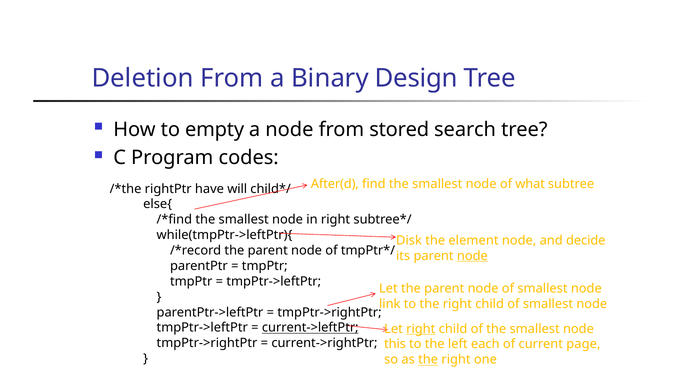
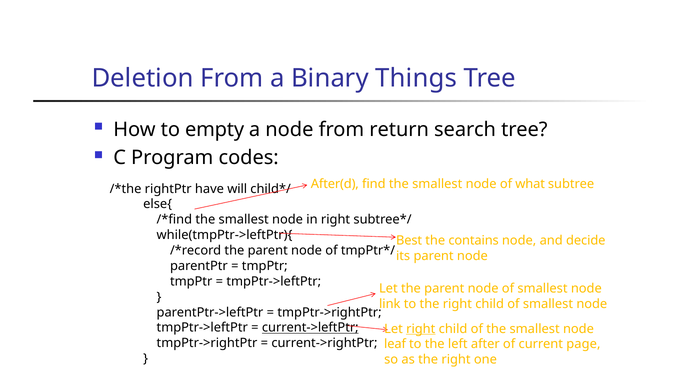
Design: Design -> Things
stored: stored -> return
Disk: Disk -> Best
element: element -> contains
node at (472, 256) underline: present -> none
this: this -> leaf
each: each -> after
the at (428, 360) underline: present -> none
